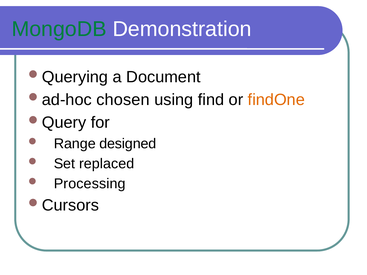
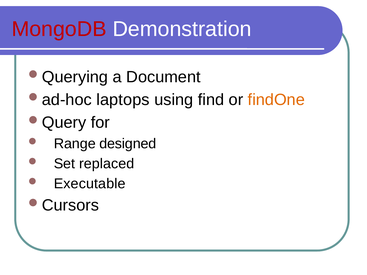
MongoDB colour: green -> red
chosen: chosen -> laptops
Processing: Processing -> Executable
